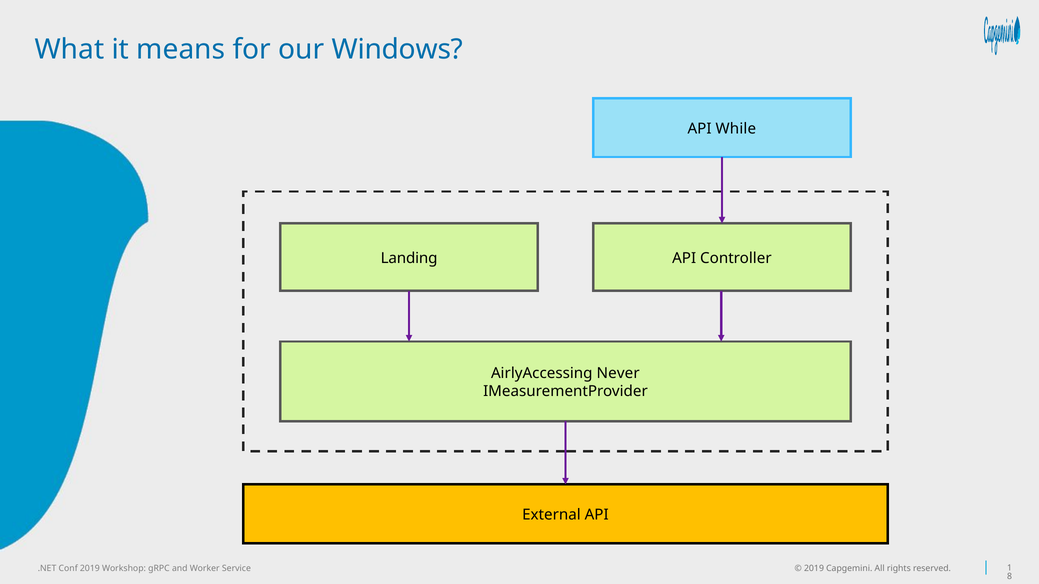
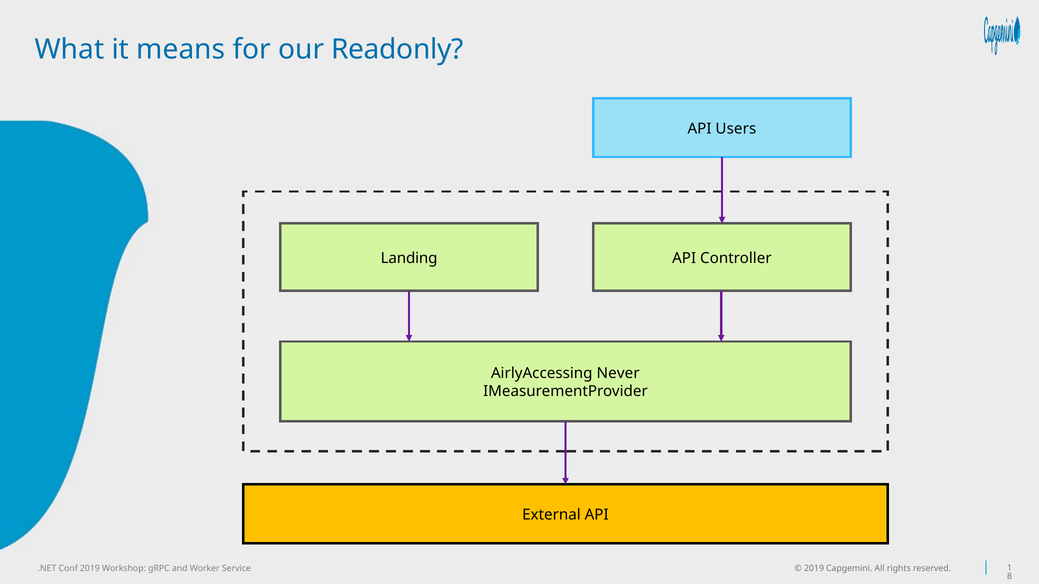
Windows: Windows -> Readonly
While: While -> Users
